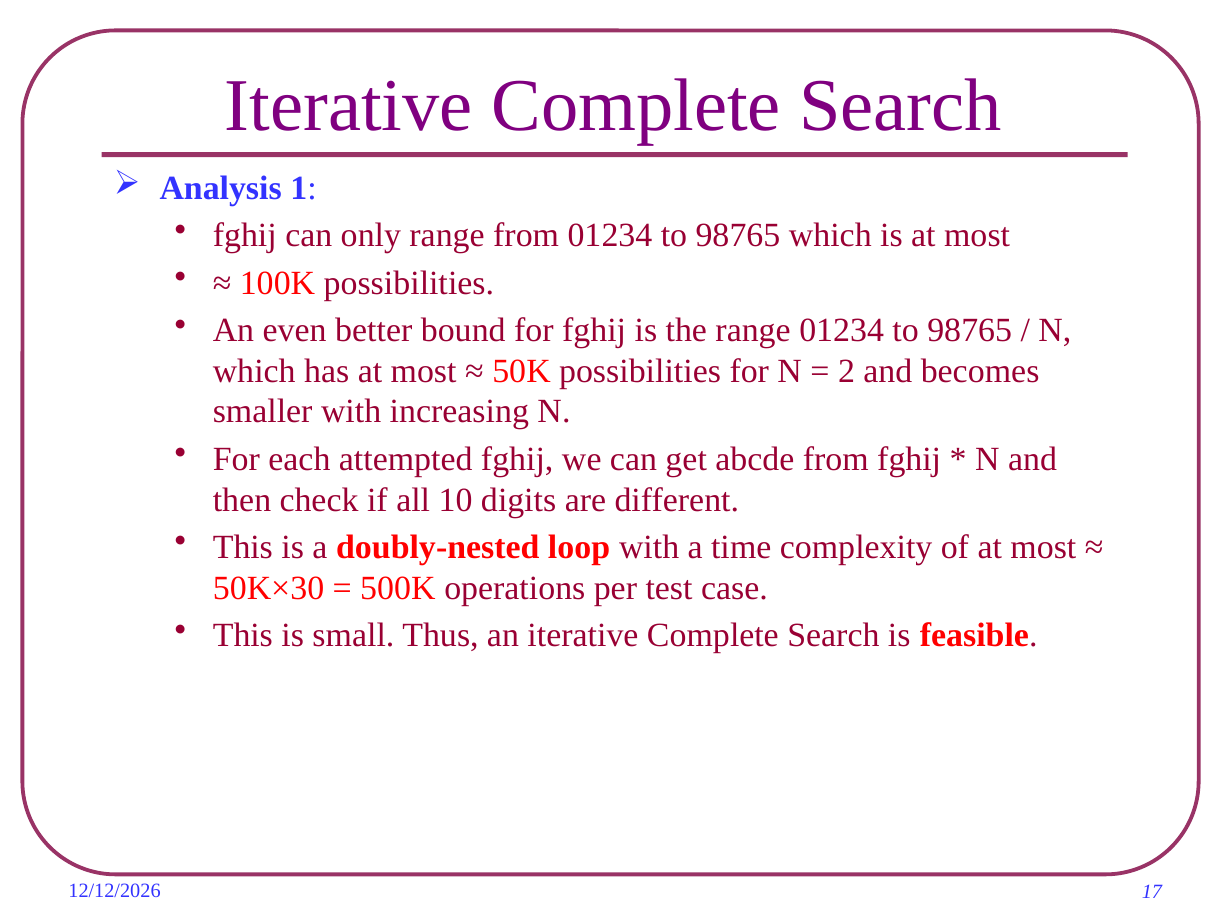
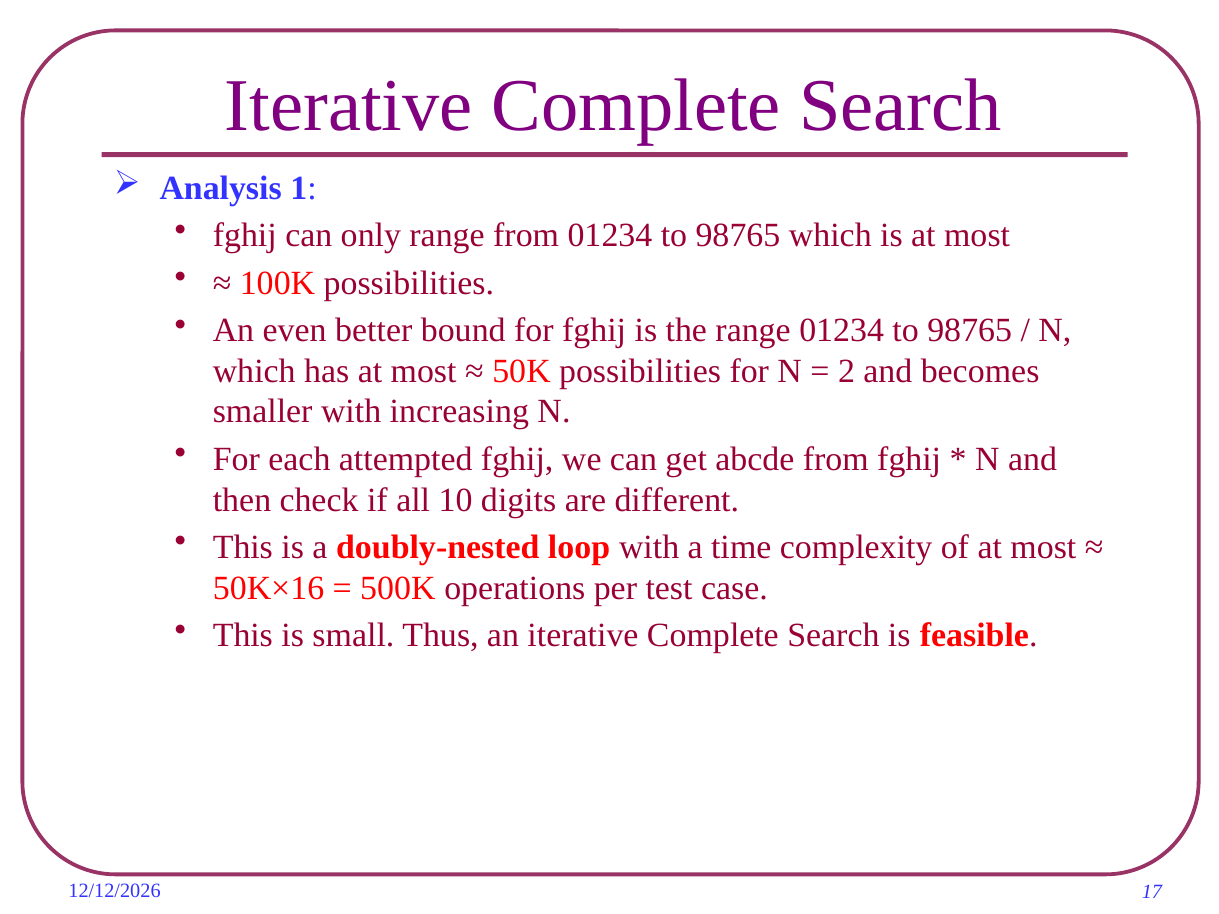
50K×30: 50K×30 -> 50K×16
